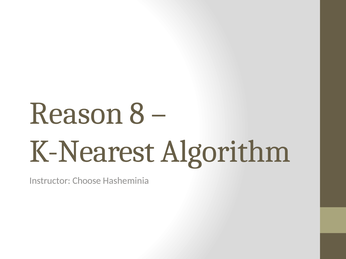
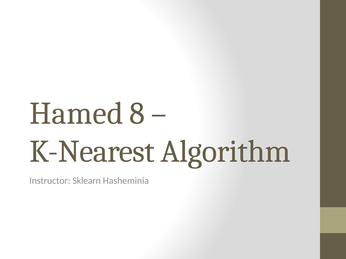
Reason: Reason -> Hamed
Choose: Choose -> Sklearn
